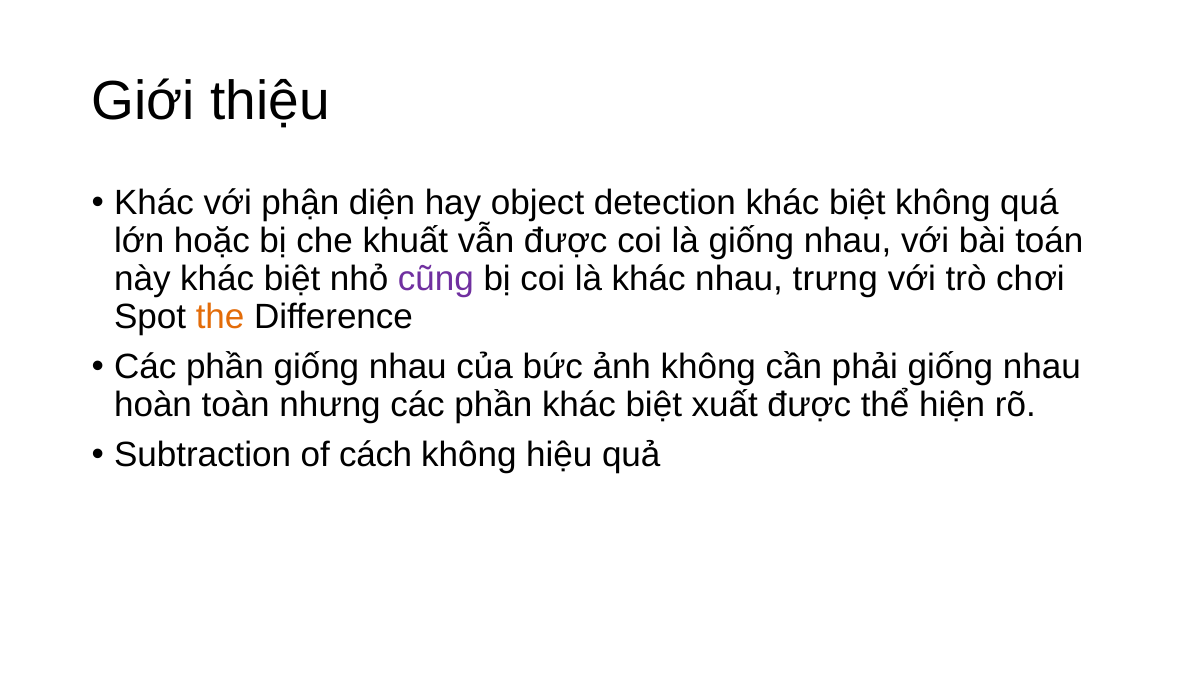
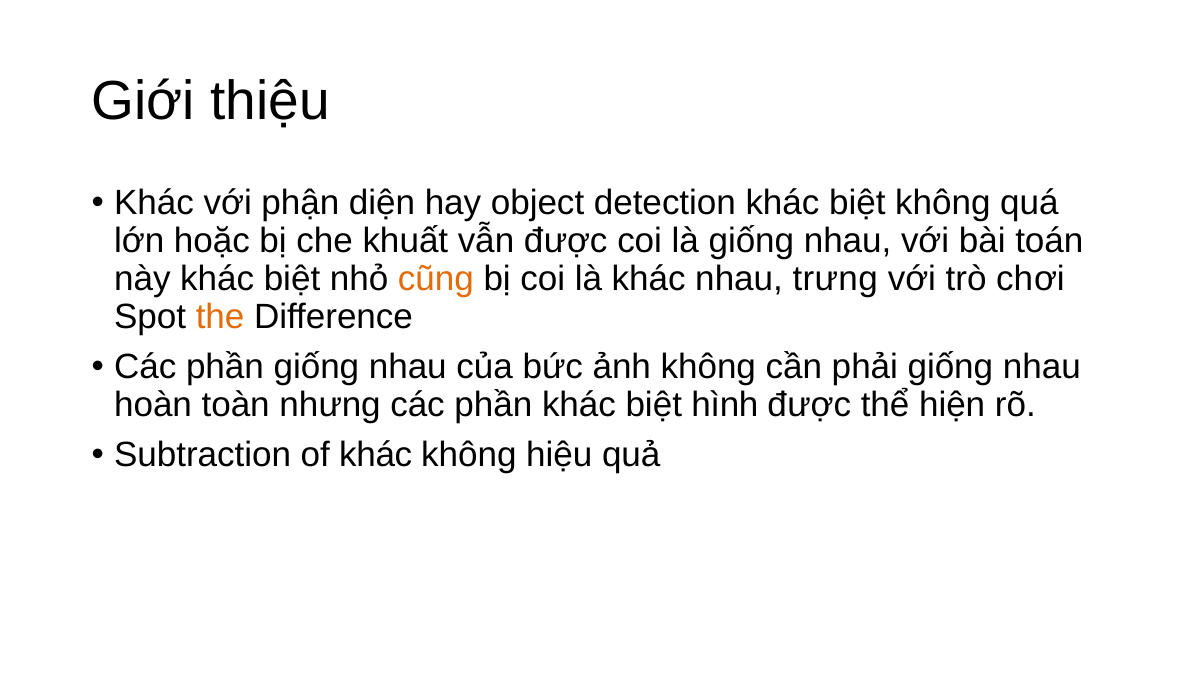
cũng colour: purple -> orange
xuất: xuất -> hình
of cách: cách -> khác
